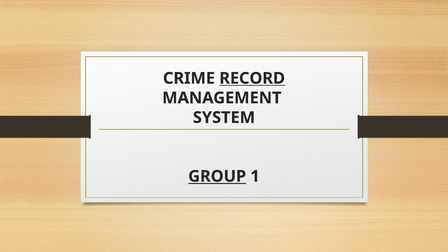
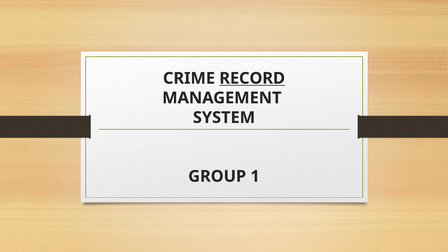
GROUP underline: present -> none
